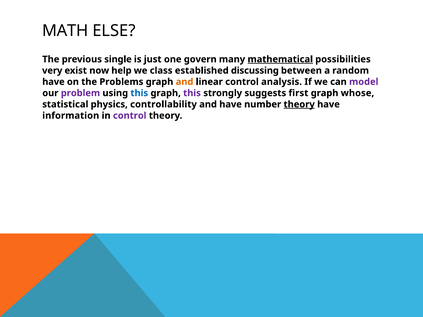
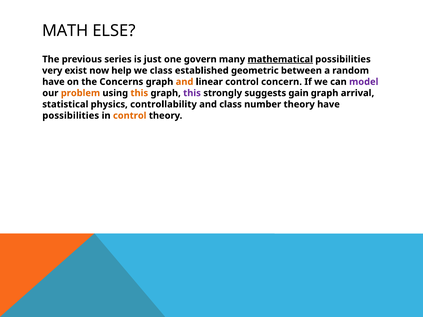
single: single -> series
discussing: discussing -> geometric
Problems: Problems -> Concerns
analysis: analysis -> concern
problem colour: purple -> orange
this at (139, 93) colour: blue -> orange
first: first -> gain
whose: whose -> arrival
and have: have -> class
theory at (299, 104) underline: present -> none
information at (71, 116): information -> possibilities
control at (130, 116) colour: purple -> orange
